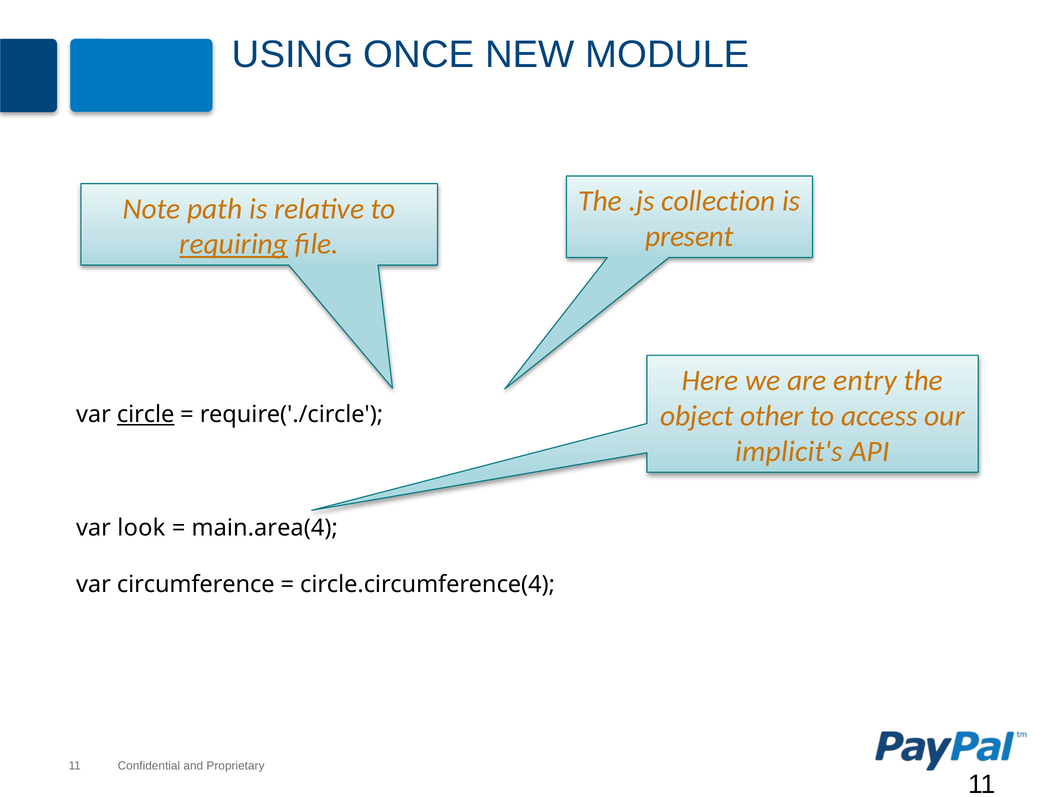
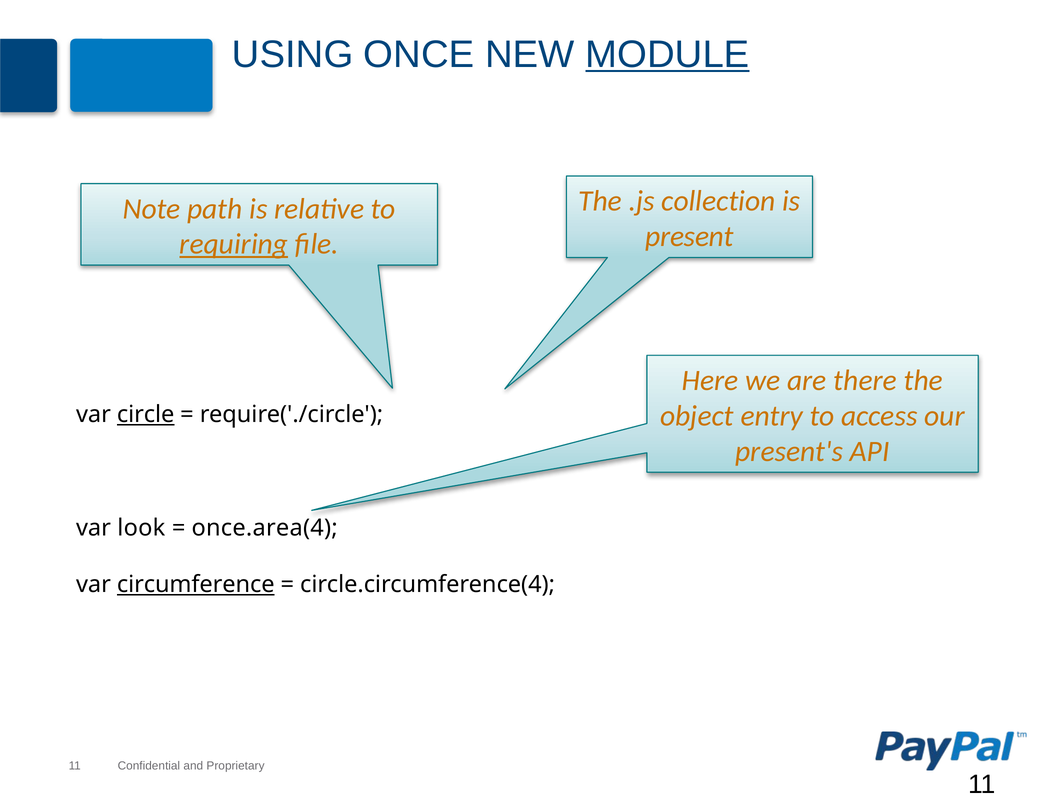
MODULE underline: none -> present
entry: entry -> there
other: other -> entry
implicit's: implicit's -> present's
main.area(4: main.area(4 -> once.area(4
circumference underline: none -> present
